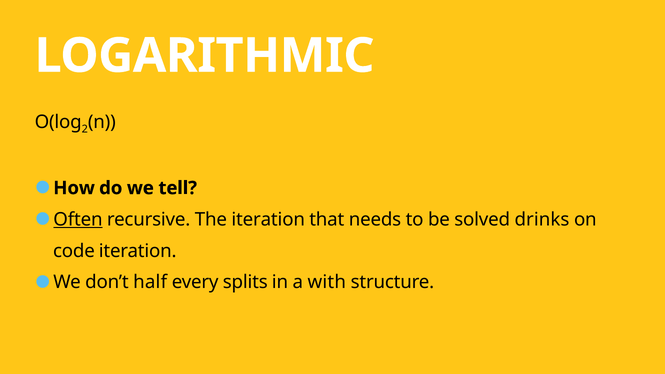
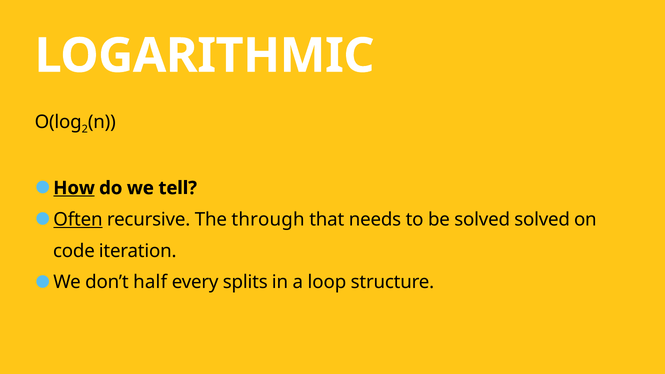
How underline: none -> present
The iteration: iteration -> through
solved drinks: drinks -> solved
with: with -> loop
